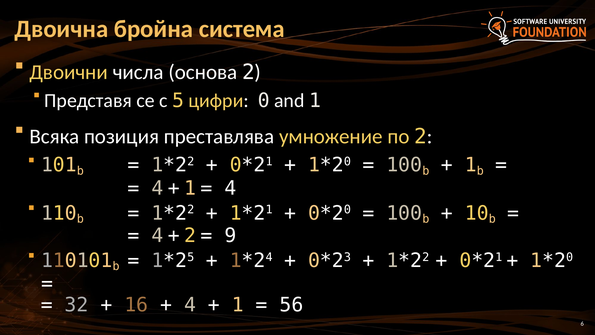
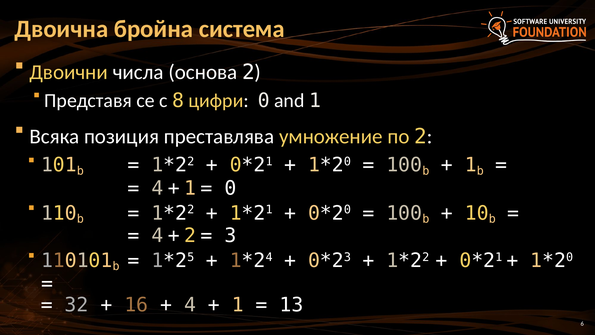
5: 5 -> 8
4 at (230, 188): 4 -> 0
9: 9 -> 3
56: 56 -> 13
